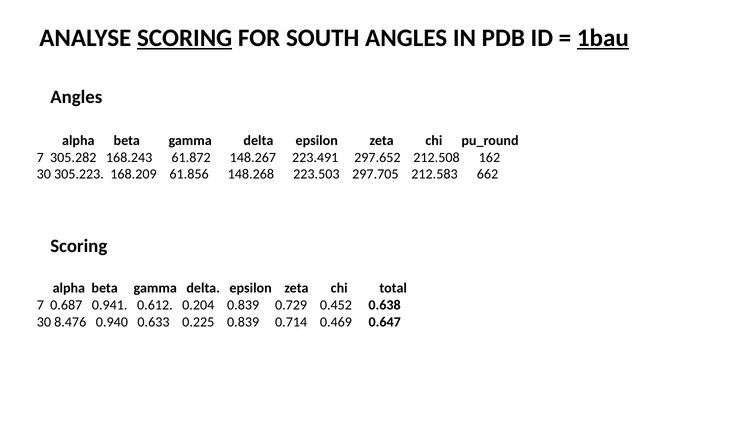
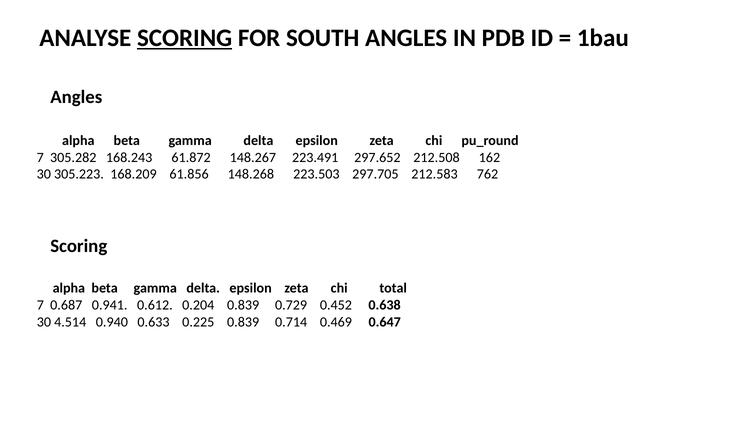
1bau underline: present -> none
662: 662 -> 762
8.476: 8.476 -> 4.514
